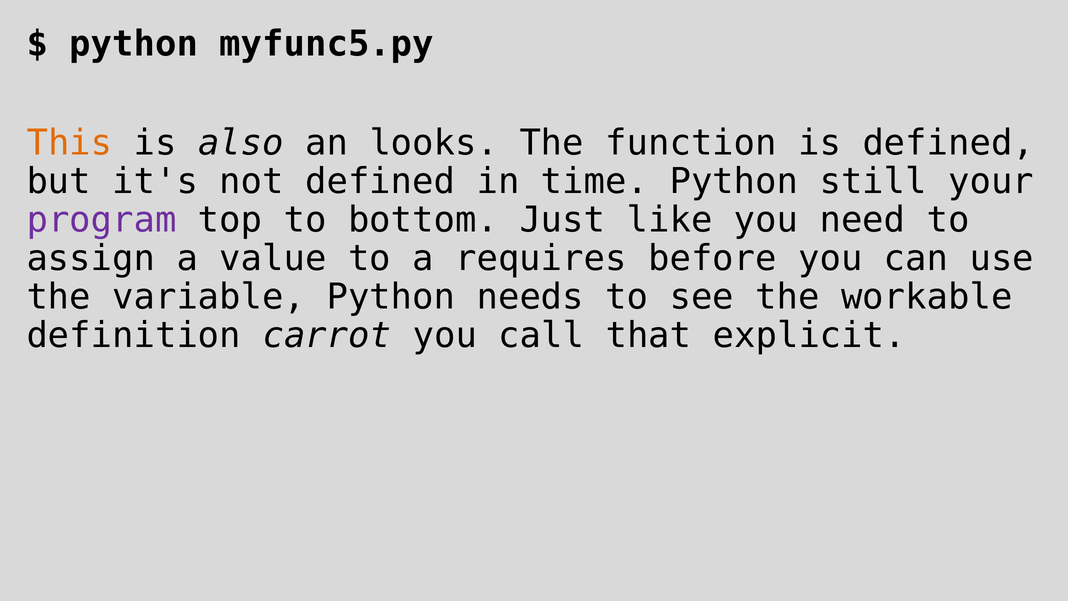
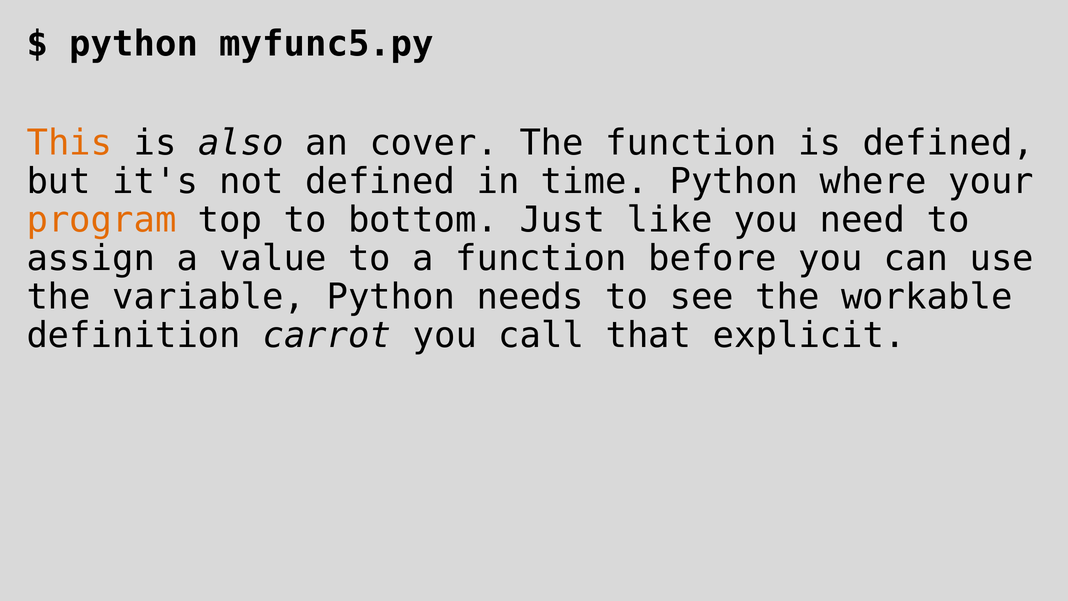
looks: looks -> cover
still: still -> where
program colour: purple -> orange
a requires: requires -> function
